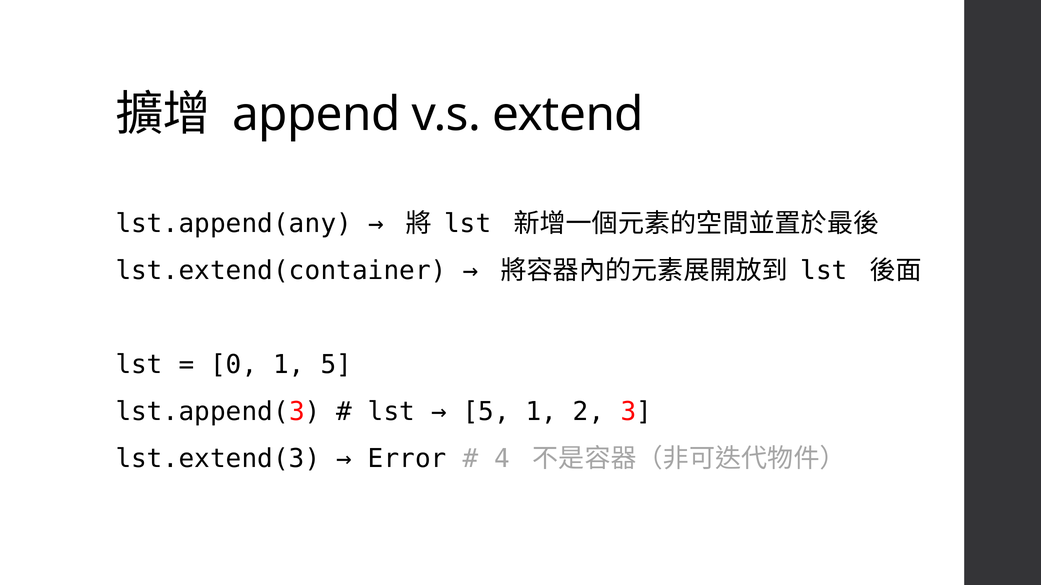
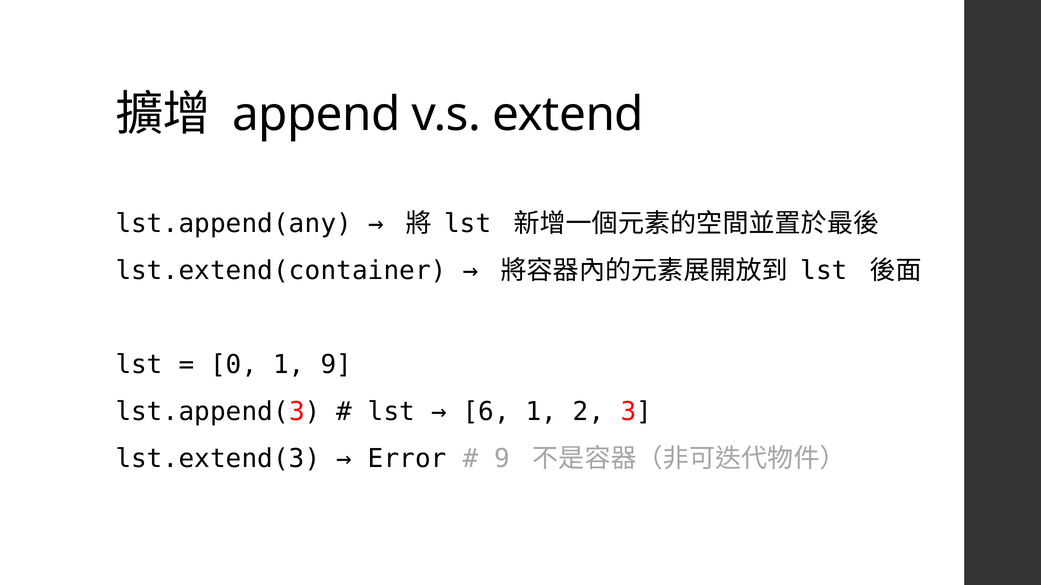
1 5: 5 -> 9
5 at (486, 412): 5 -> 6
4 at (502, 459): 4 -> 9
